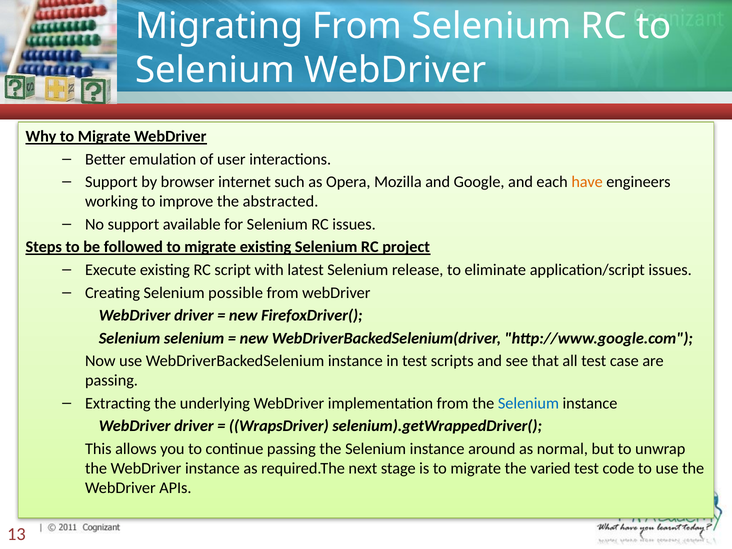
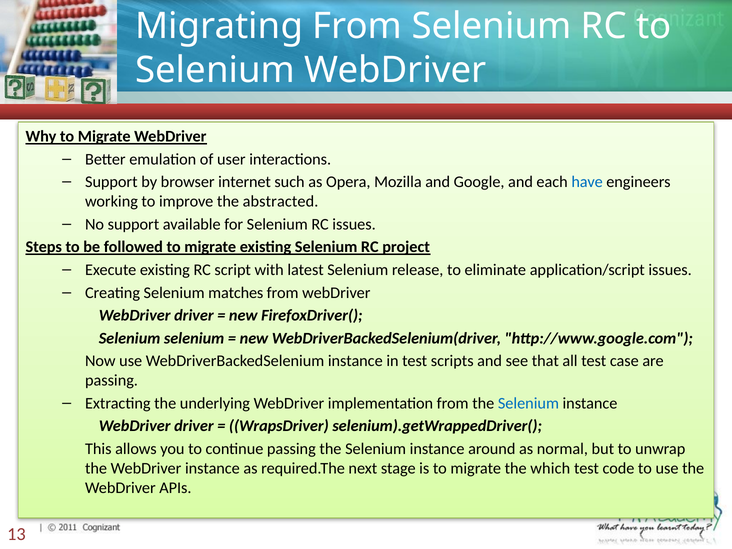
have colour: orange -> blue
possible: possible -> matches
varied: varied -> which
